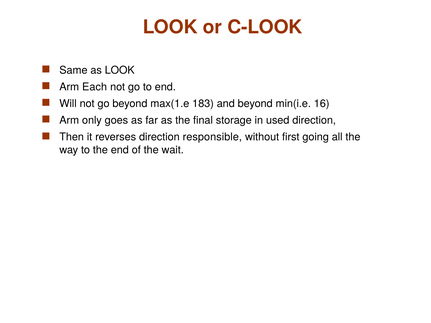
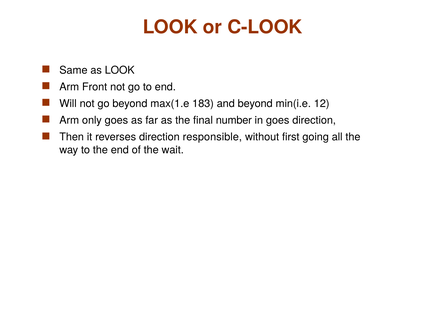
Each: Each -> Front
16: 16 -> 12
storage: storage -> number
in used: used -> goes
